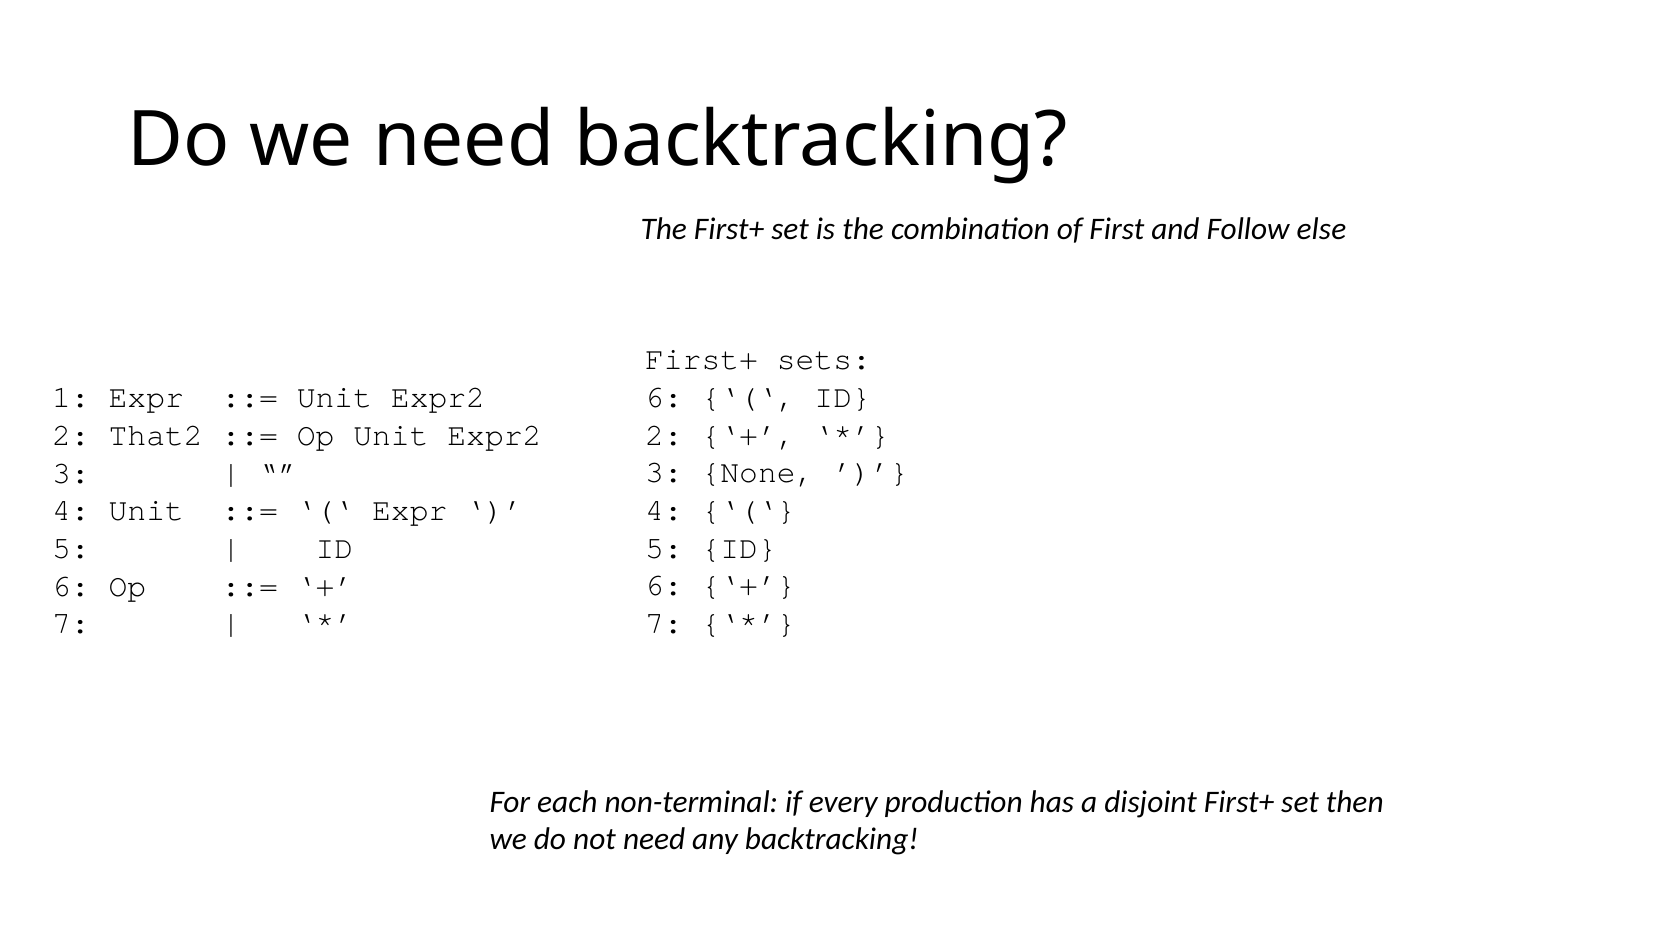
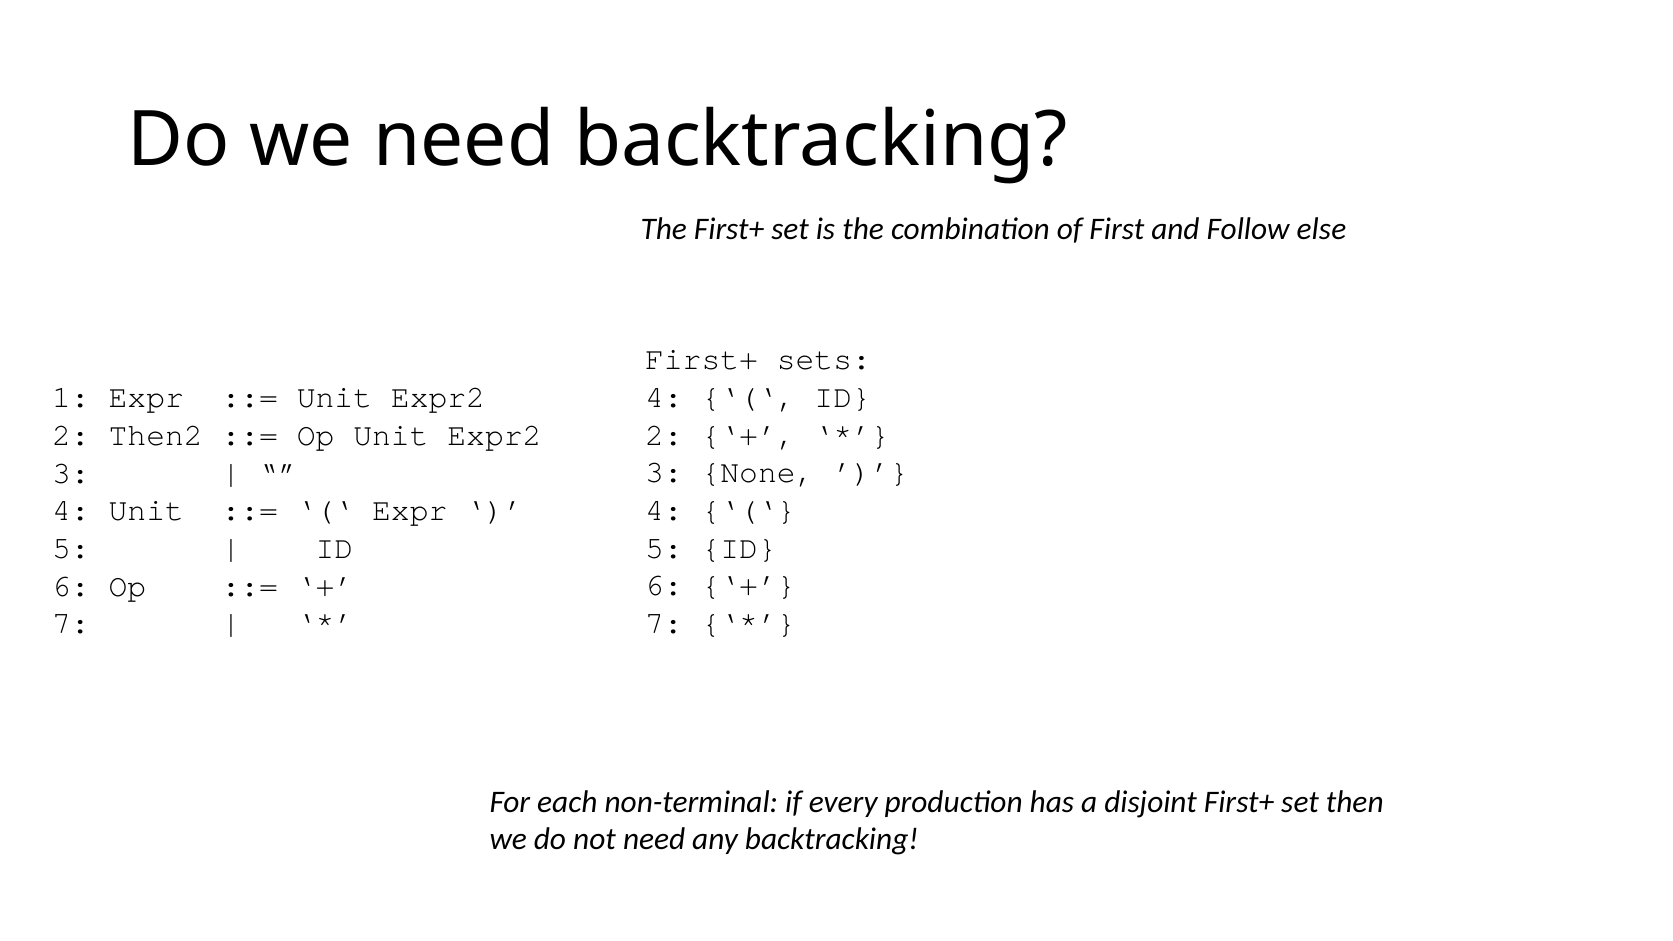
6 at (664, 397): 6 -> 4
That2: That2 -> Then2
